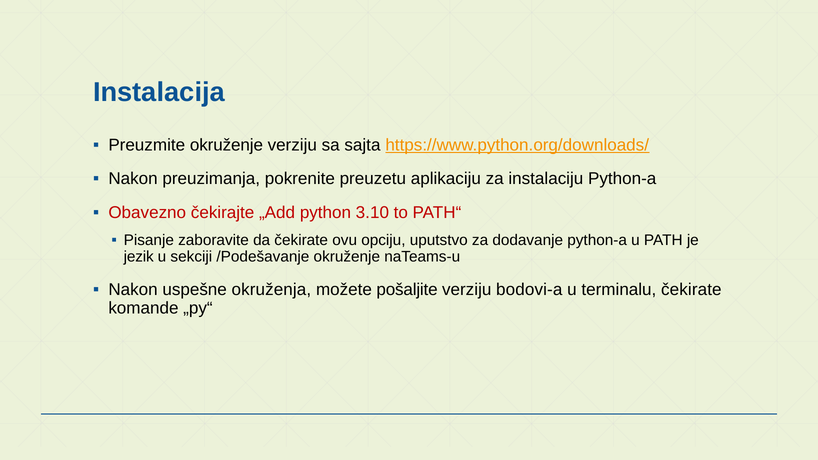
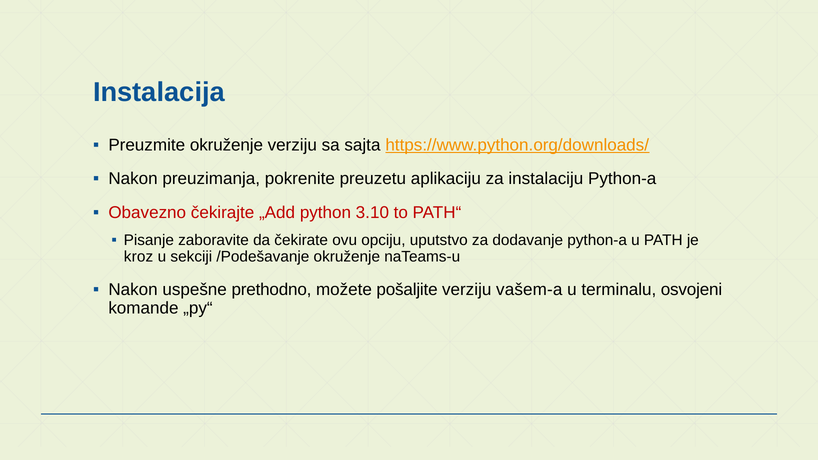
jezik: jezik -> kroz
okruženja: okruženja -> prethodno
bodovi-a: bodovi-a -> vašem-a
terminalu čekirate: čekirate -> osvojeni
